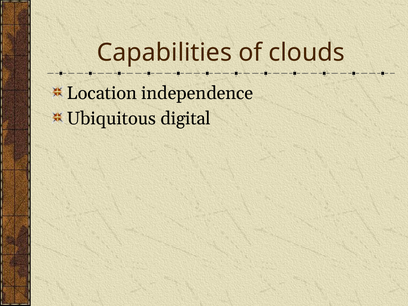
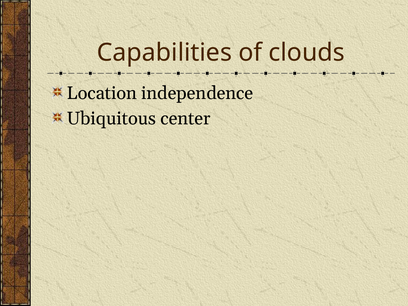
digital: digital -> center
